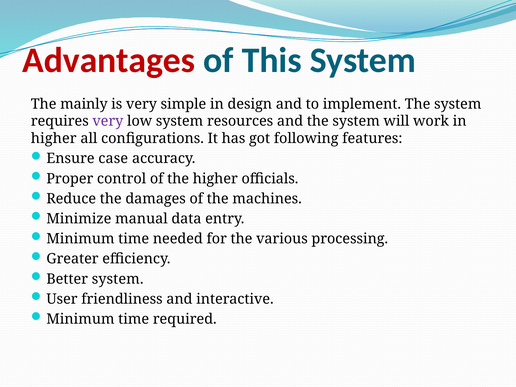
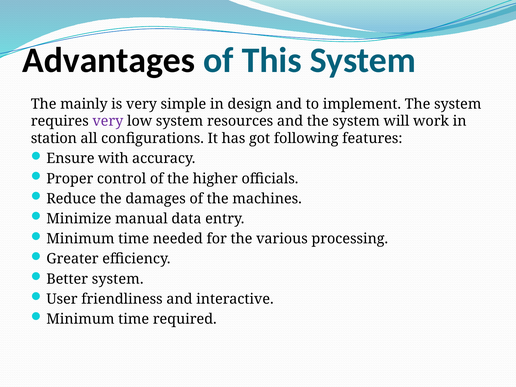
Advantages colour: red -> black
higher at (54, 138): higher -> station
case: case -> with
